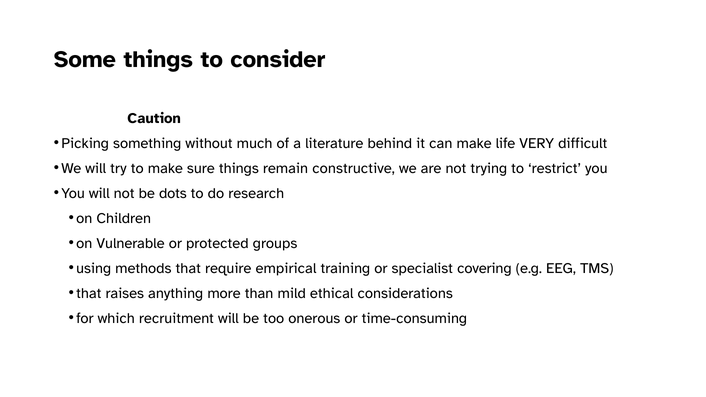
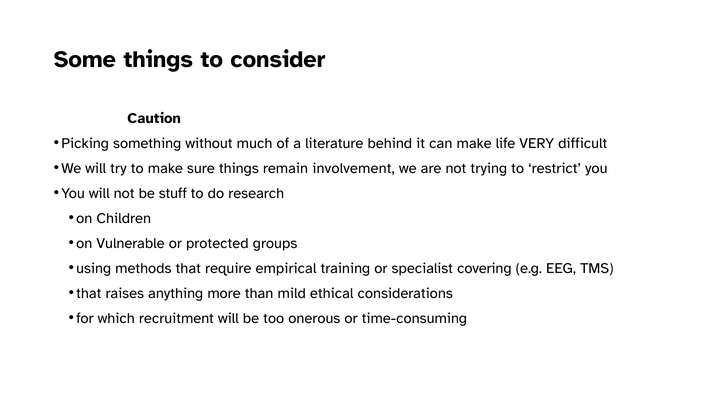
constructive: constructive -> involvement
dots: dots -> stuff
